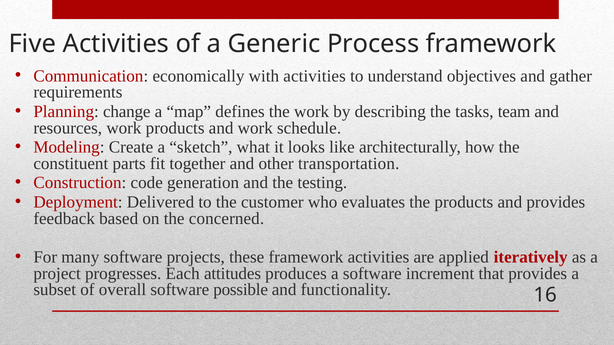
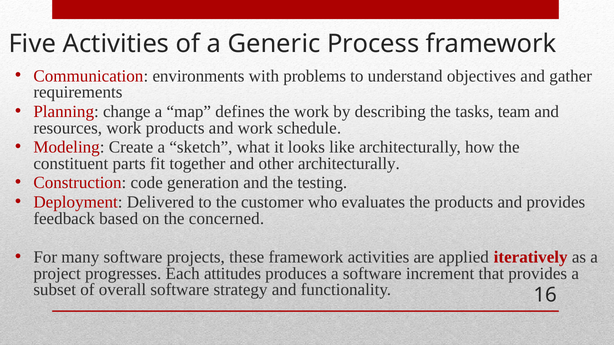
economically: economically -> environments
with activities: activities -> problems
other transportation: transportation -> architecturally
possible: possible -> strategy
